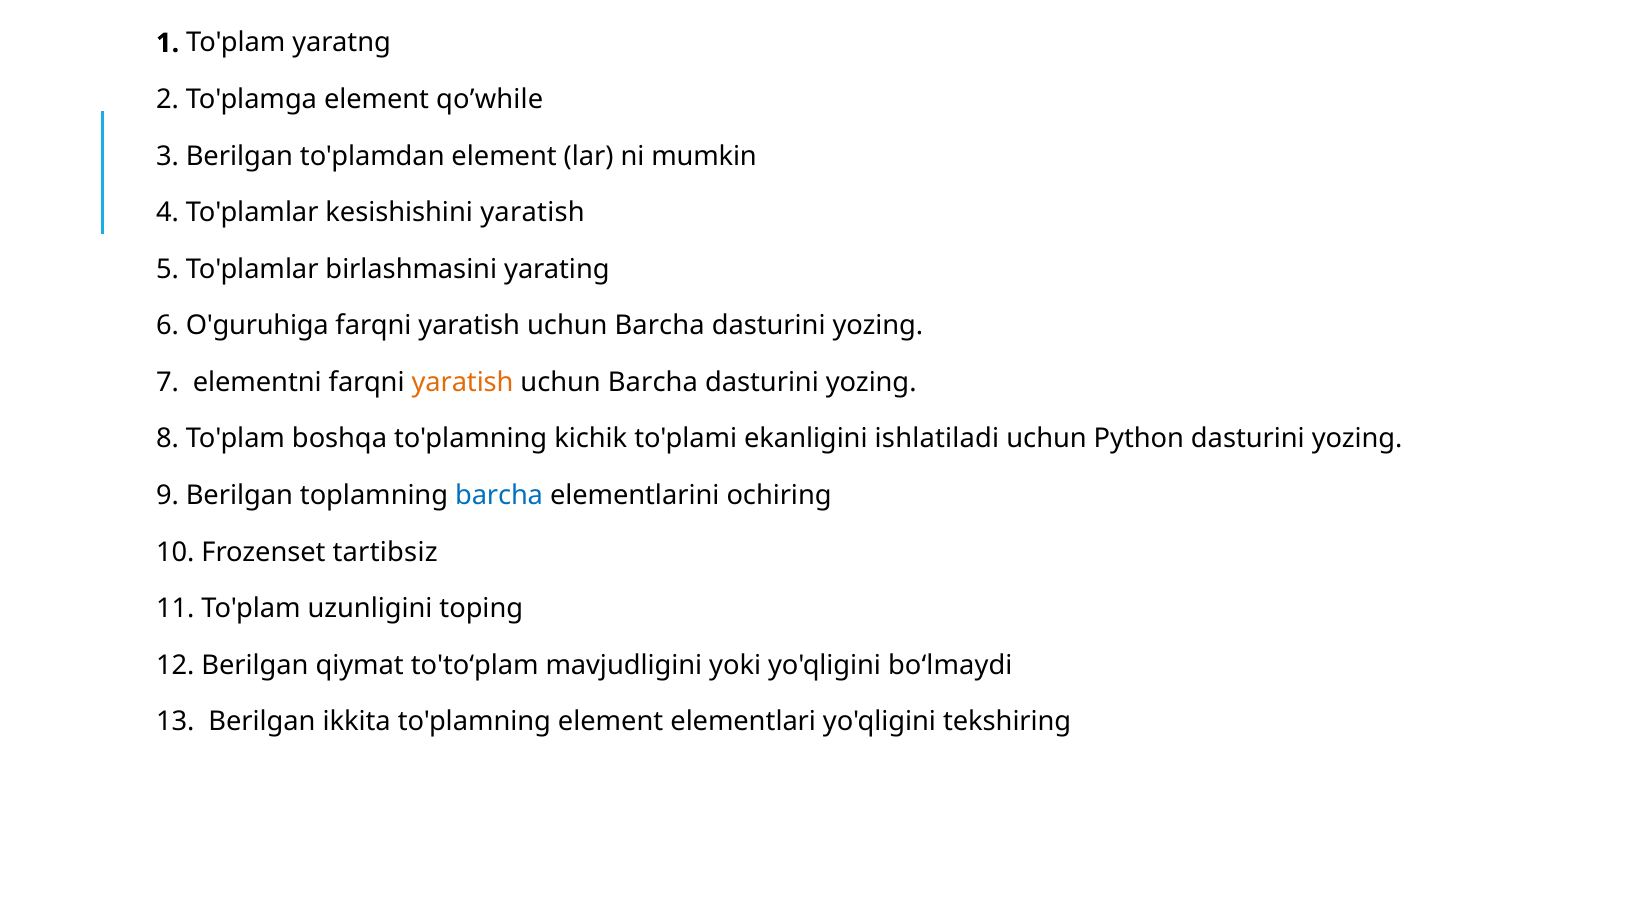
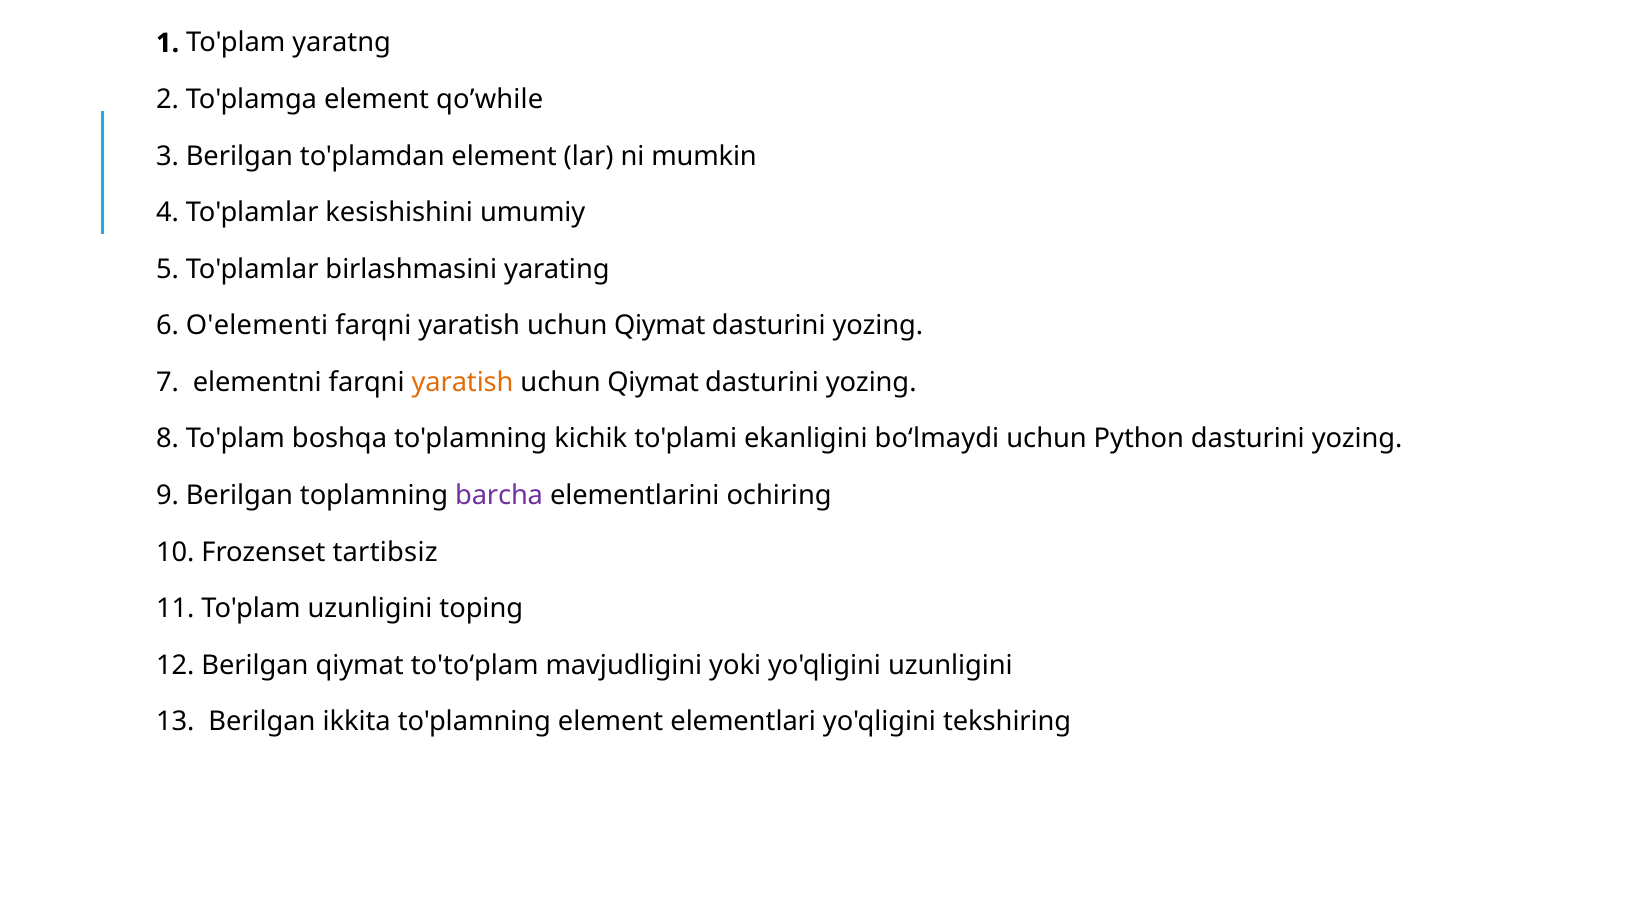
kesishishini yaratish: yaratish -> umumiy
O'guruhiga: O'guruhiga -> O'elementi
Barcha at (660, 326): Barcha -> Qiymat
Barcha at (653, 383): Barcha -> Qiymat
ishlatiladi: ishlatiladi -> boʻlmaydi
barcha at (499, 496) colour: blue -> purple
yo'qligini boʻlmaydi: boʻlmaydi -> uzunligini
